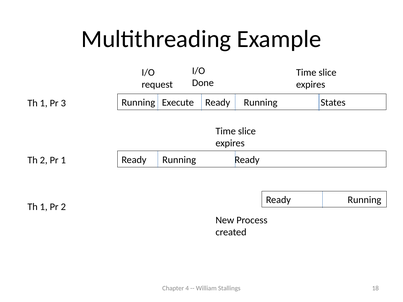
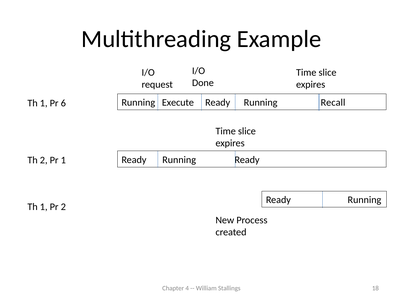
States: States -> Recall
3: 3 -> 6
